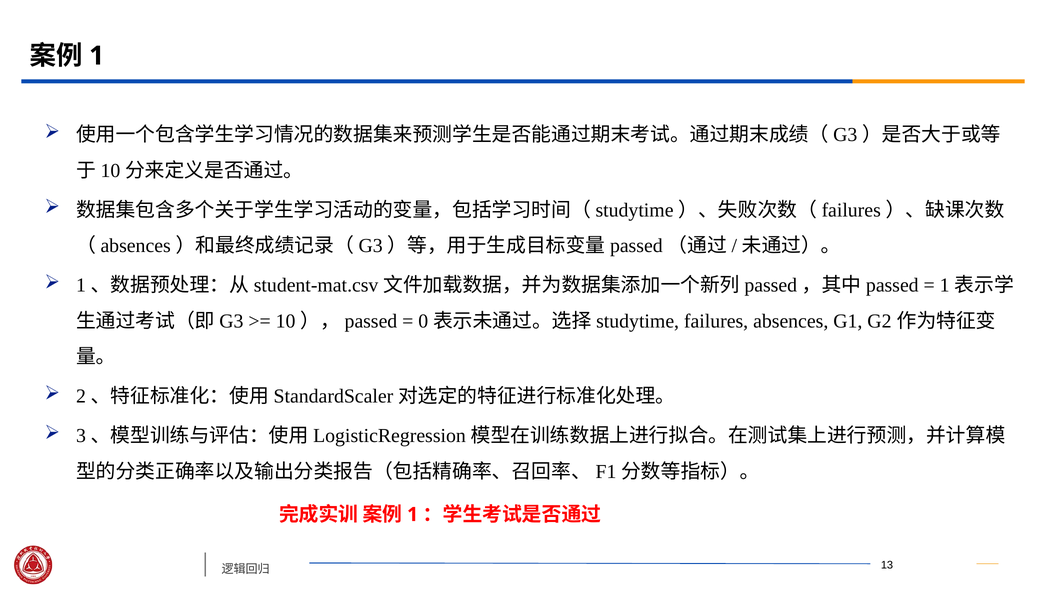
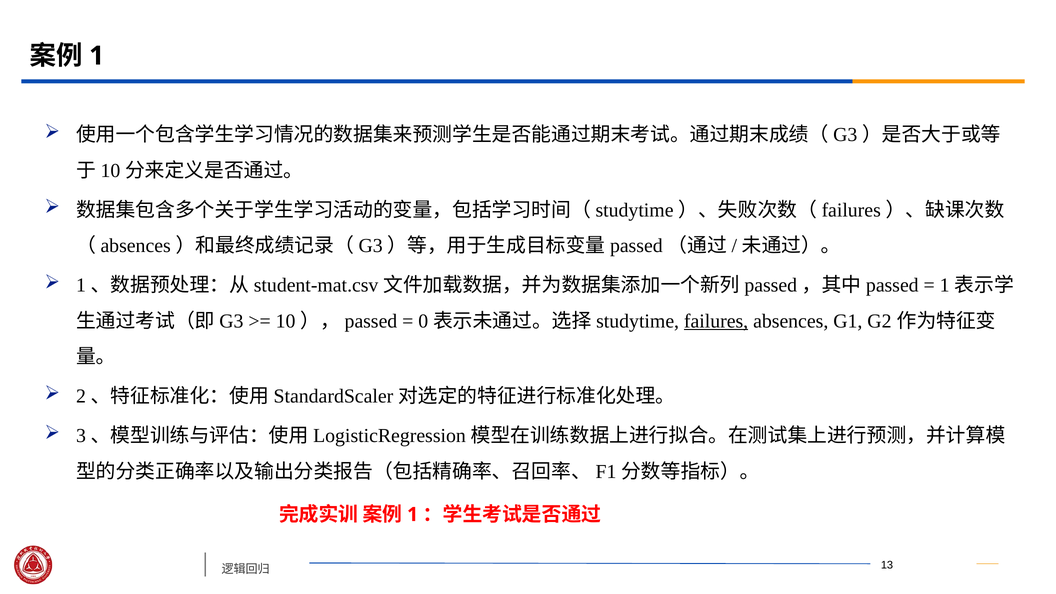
failures underline: none -> present
